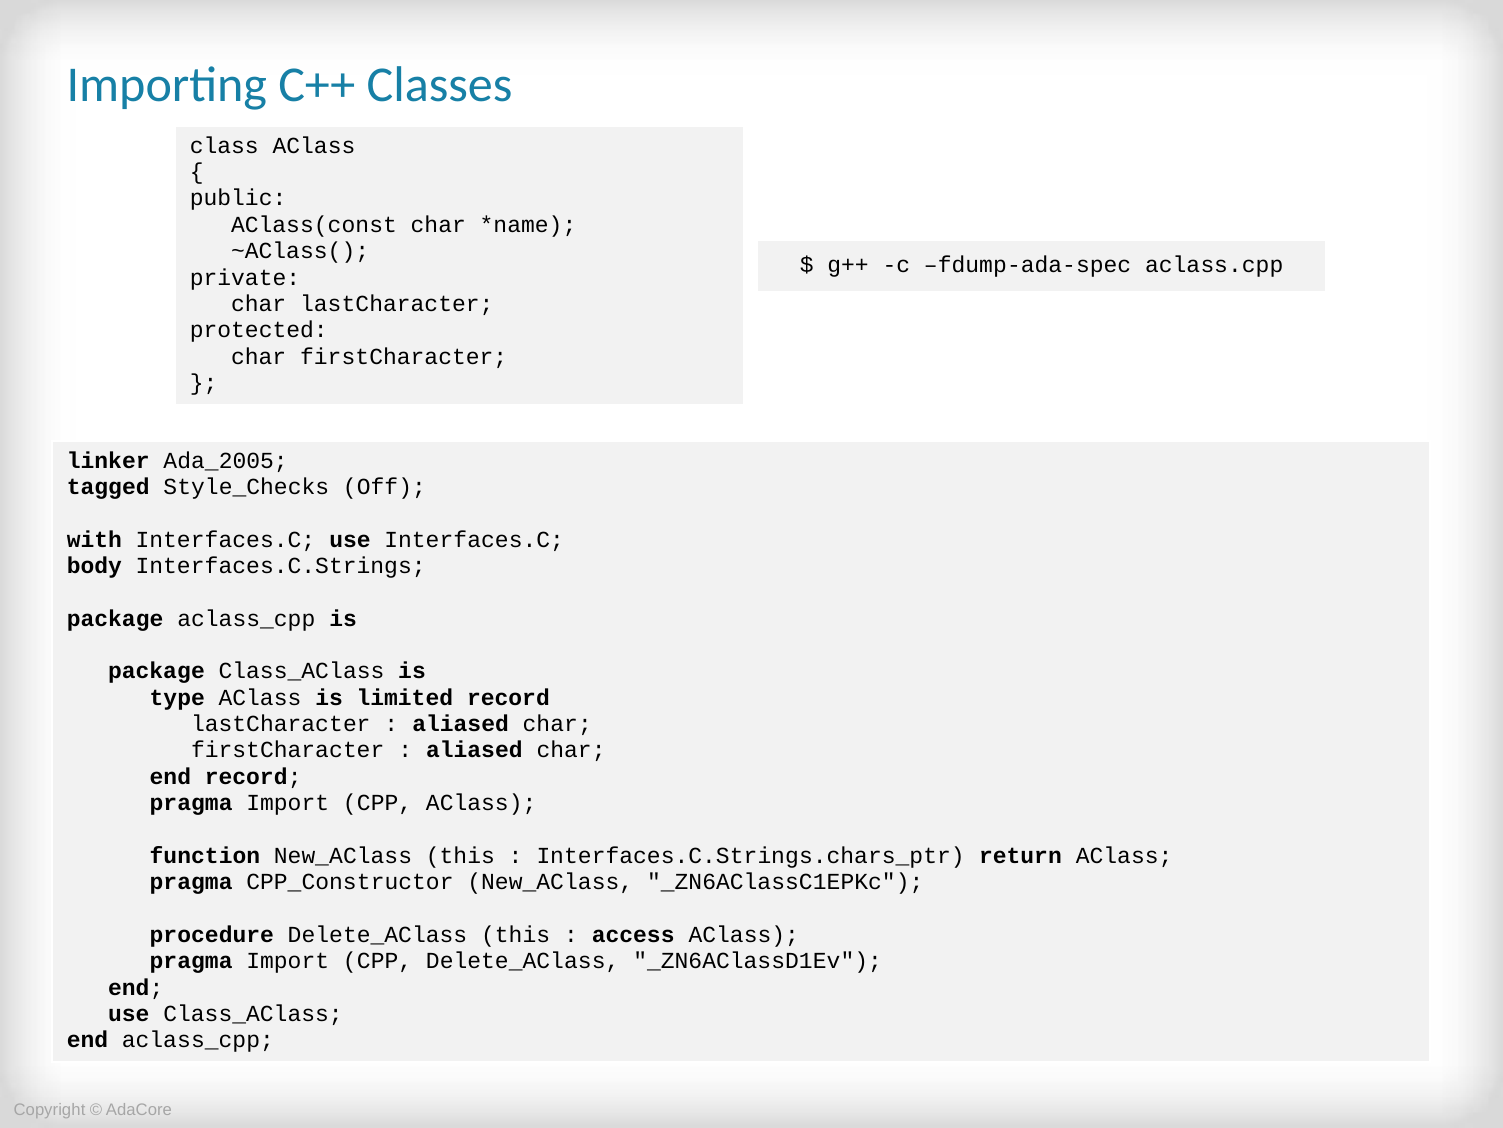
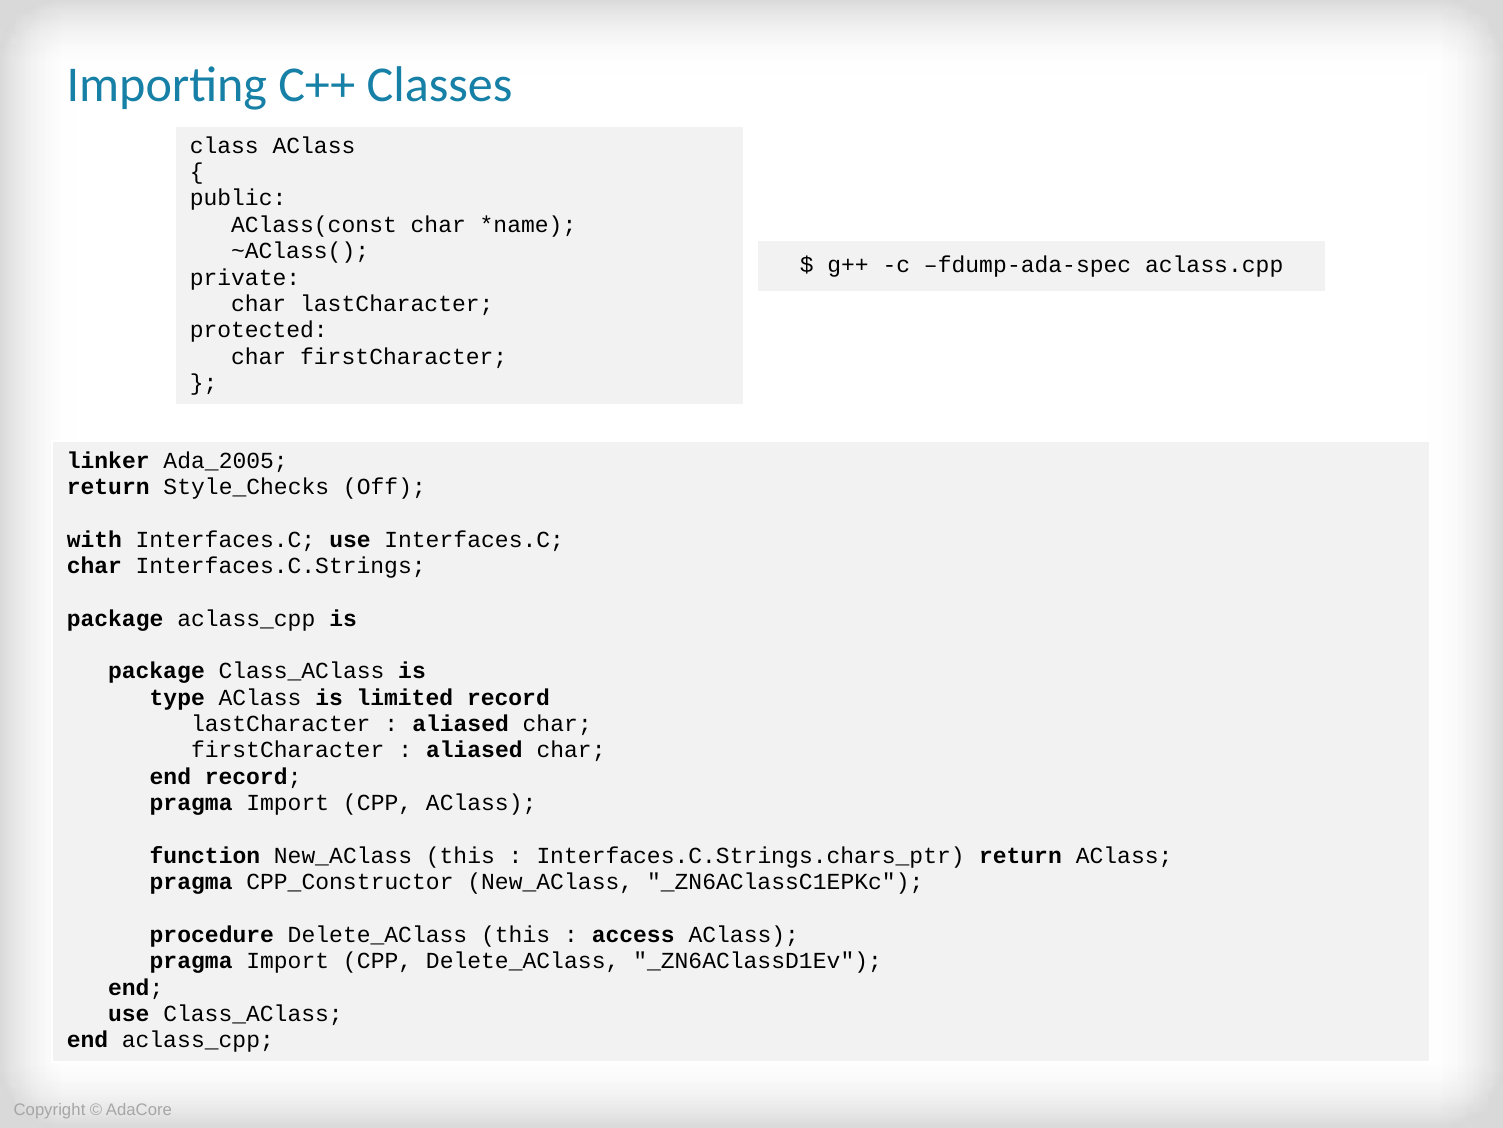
tagged at (108, 487): tagged -> return
body at (94, 566): body -> char
